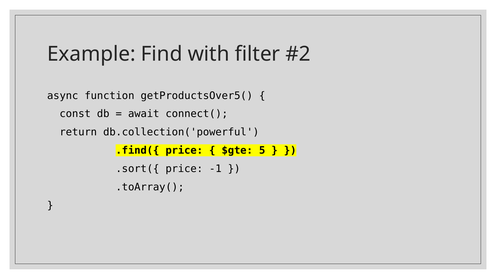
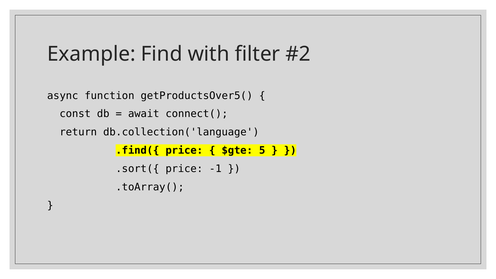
db.collection('powerful: db.collection('powerful -> db.collection('language
